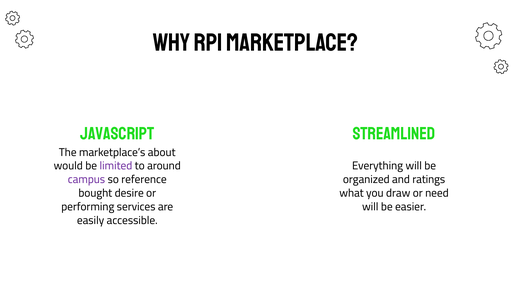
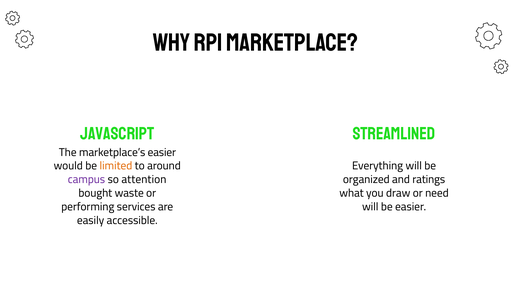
marketplace’s about: about -> easier
limited colour: purple -> orange
reference: reference -> attention
desire: desire -> waste
